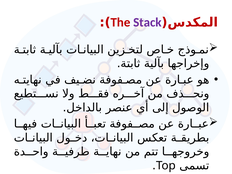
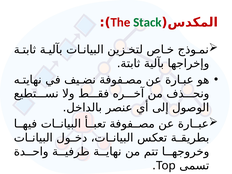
Stack colour: purple -> green
